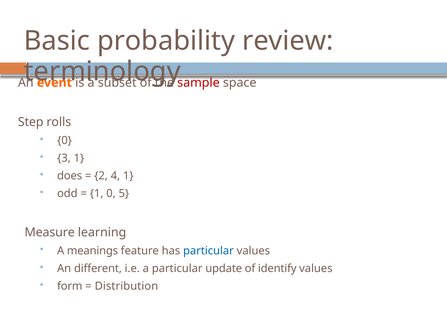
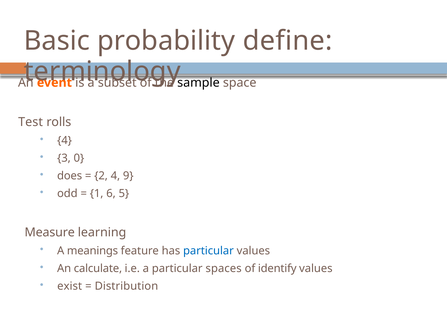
review: review -> define
sample colour: red -> black
Step: Step -> Test
0 at (65, 141): 0 -> 4
3 1: 1 -> 0
4 1: 1 -> 9
1 0: 0 -> 6
different: different -> calculate
update: update -> spaces
form: form -> exist
